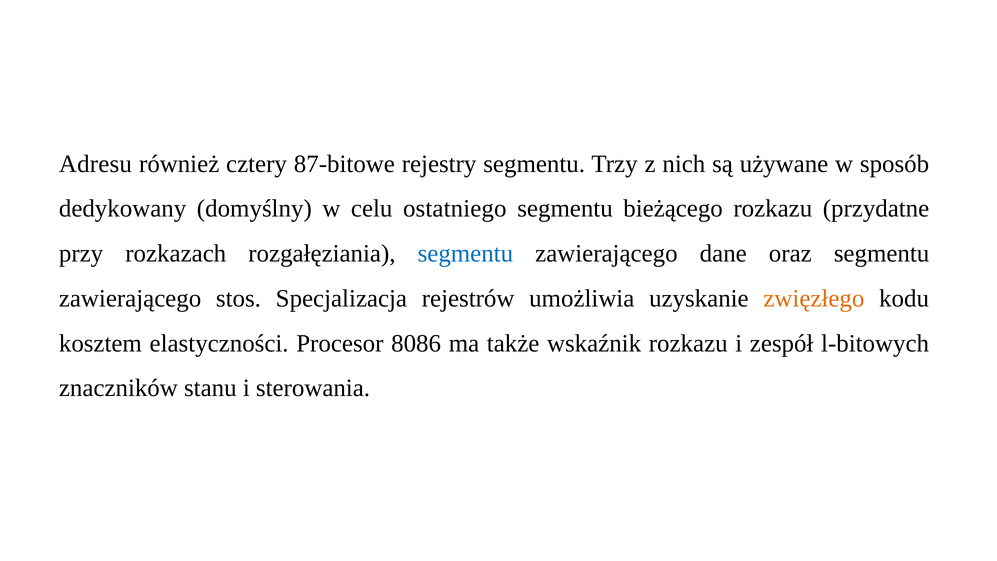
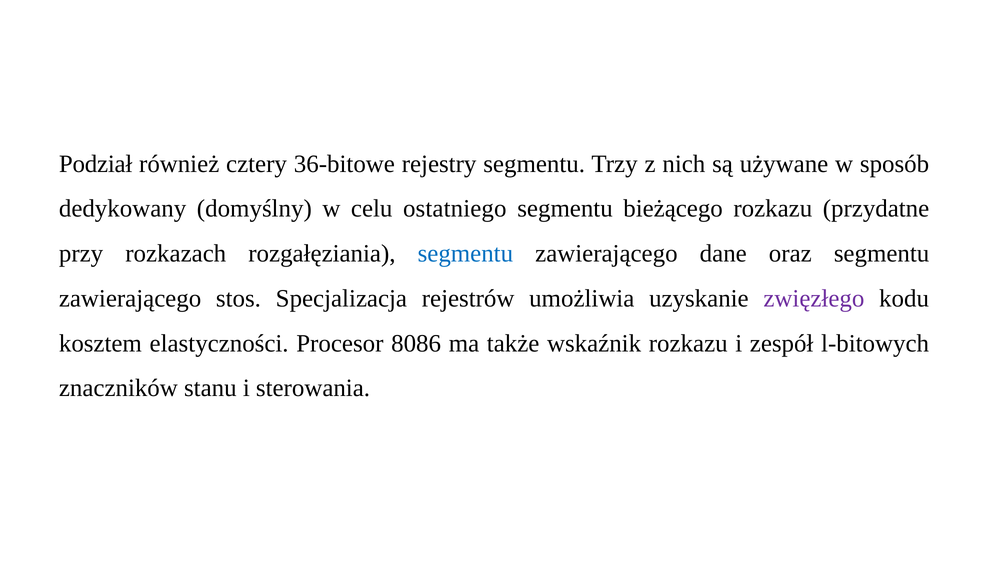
Adresu: Adresu -> Podział
87-bitowe: 87-bitowe -> 36-bitowe
zwięzłego colour: orange -> purple
